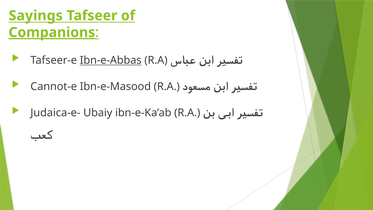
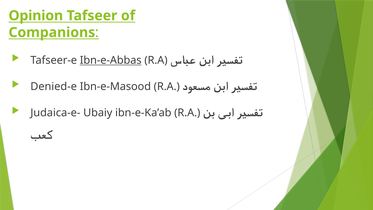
Sayings: Sayings -> Opinion
Companions underline: present -> none
Cannot-e: Cannot-e -> Denied-e
